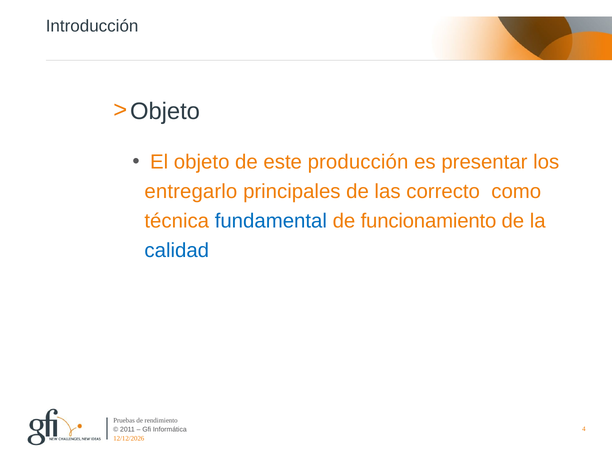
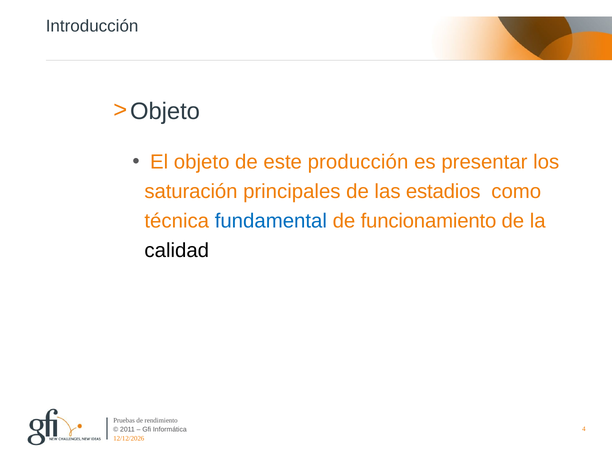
entregarlo: entregarlo -> saturación
correcto: correcto -> estadios
calidad colour: blue -> black
